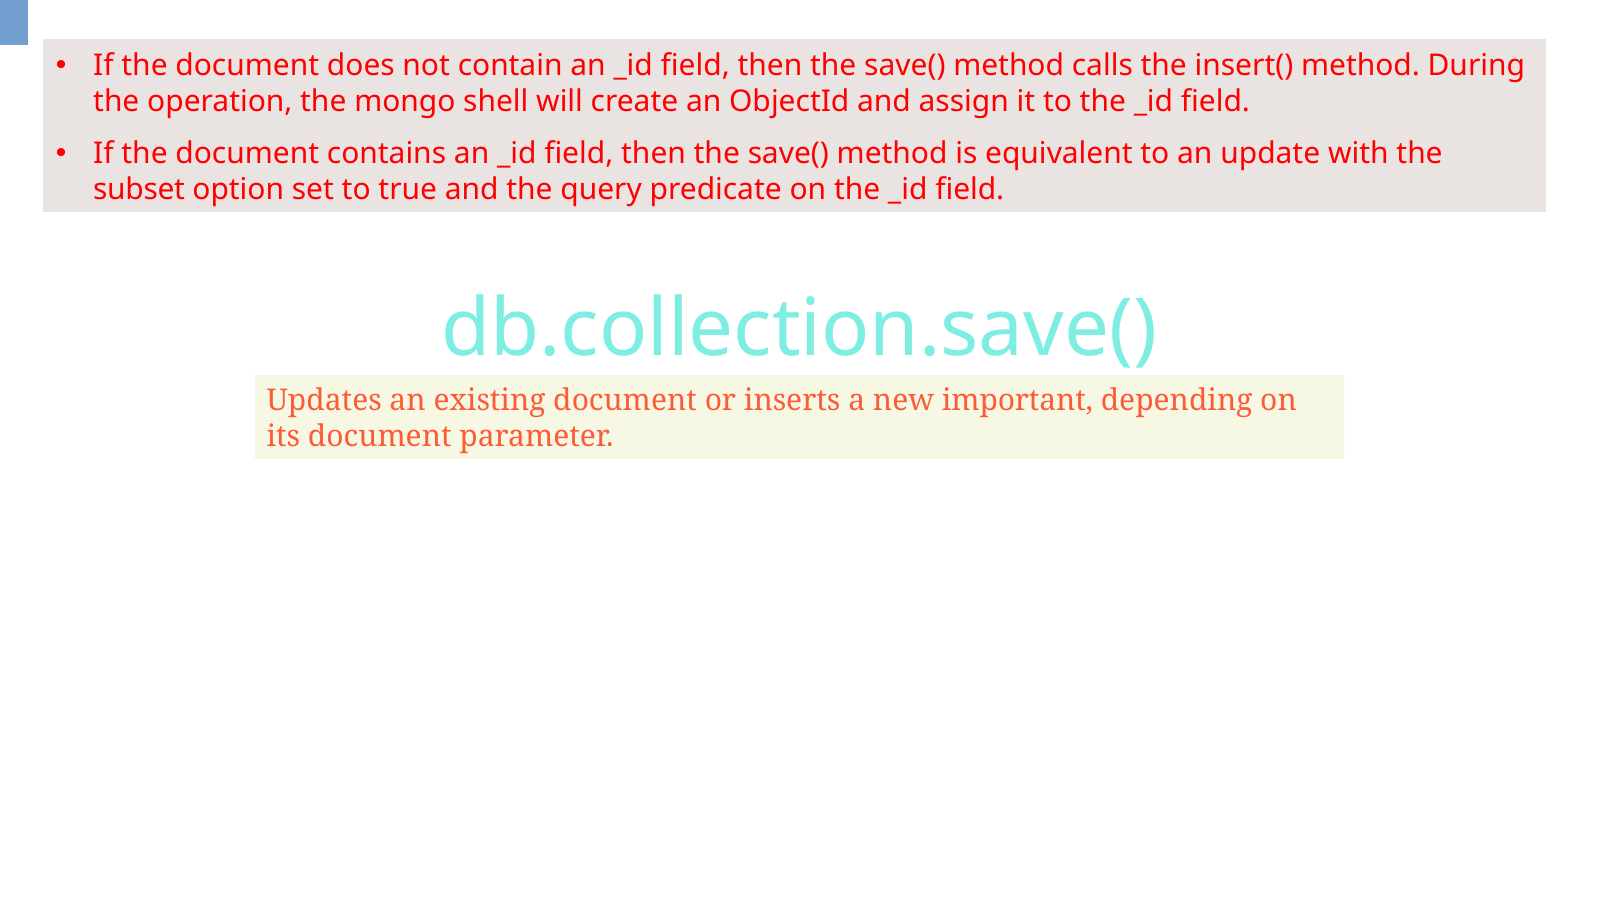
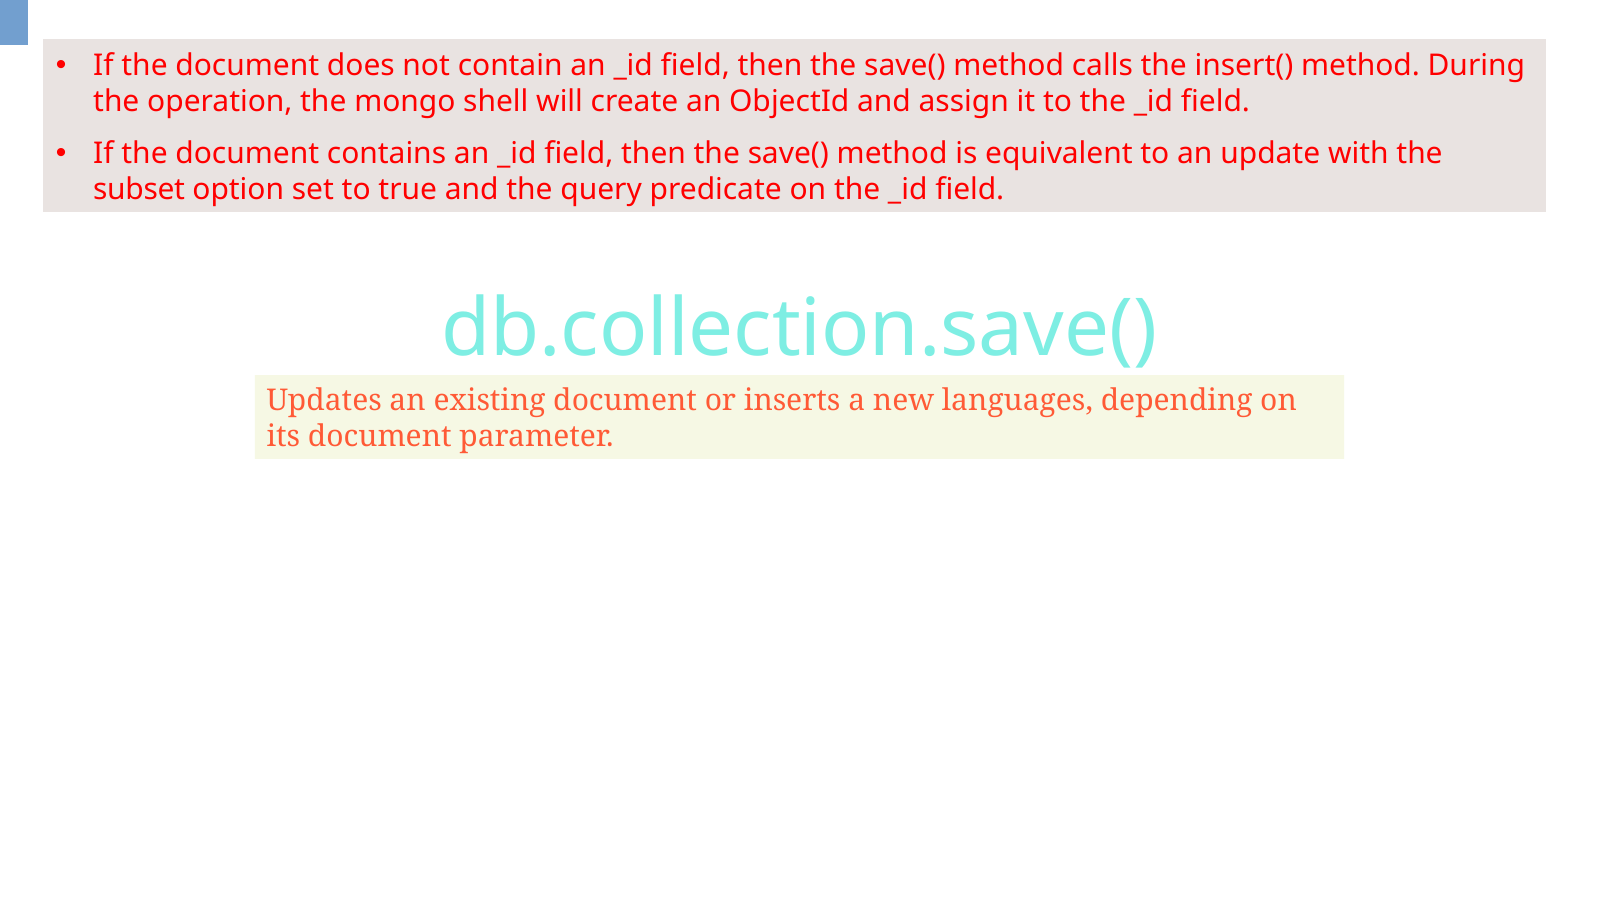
important: important -> languages
